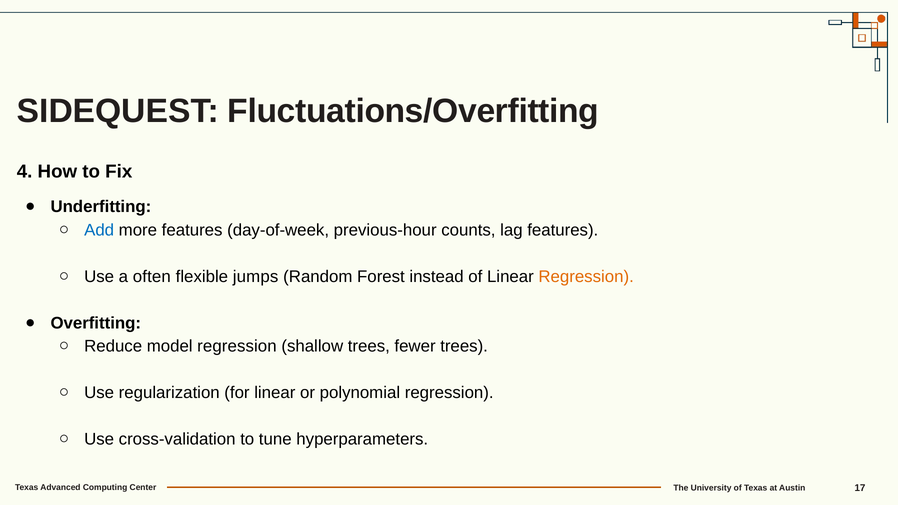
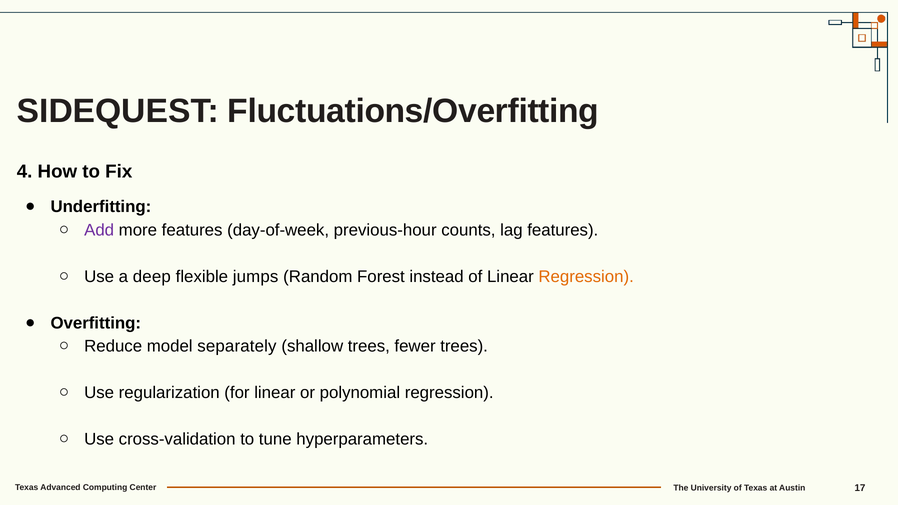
Add colour: blue -> purple
often: often -> deep
model regression: regression -> separately
